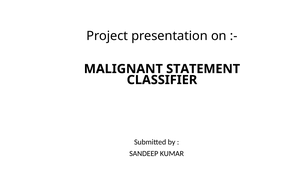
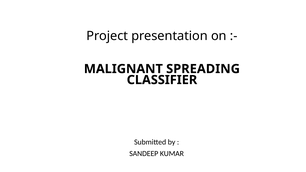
STATEMENT: STATEMENT -> SPREADING
